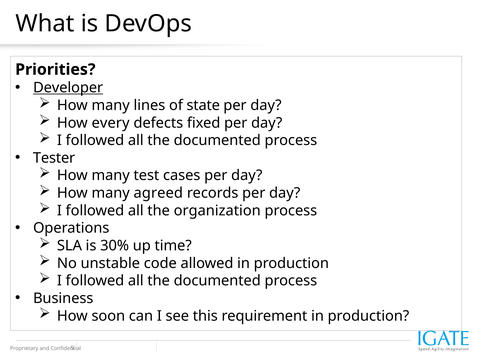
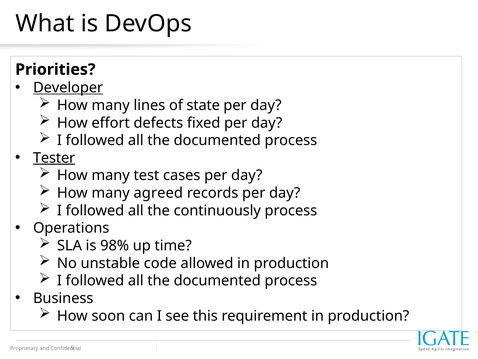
every: every -> effort
Tester underline: none -> present
organization: organization -> continuously
30%: 30% -> 98%
